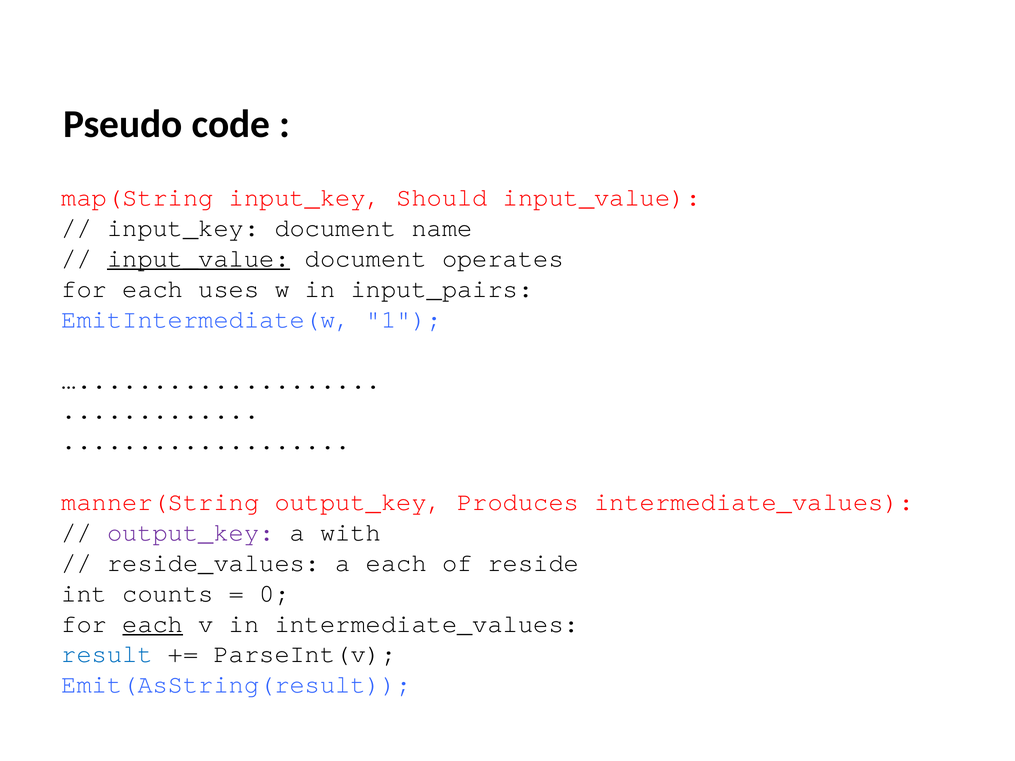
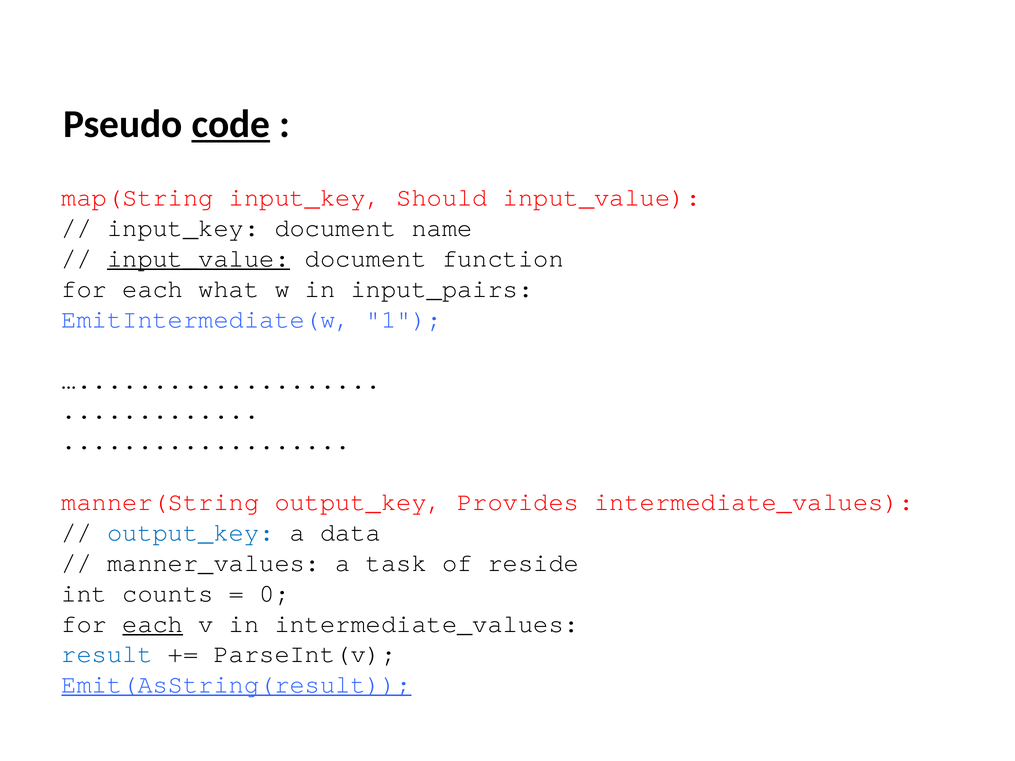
code underline: none -> present
operates: operates -> function
uses: uses -> what
Produces: Produces -> Provides
output_key at (191, 533) colour: purple -> blue
with: with -> data
reside_values: reside_values -> manner_values
a each: each -> task
Emit(AsString(result underline: none -> present
